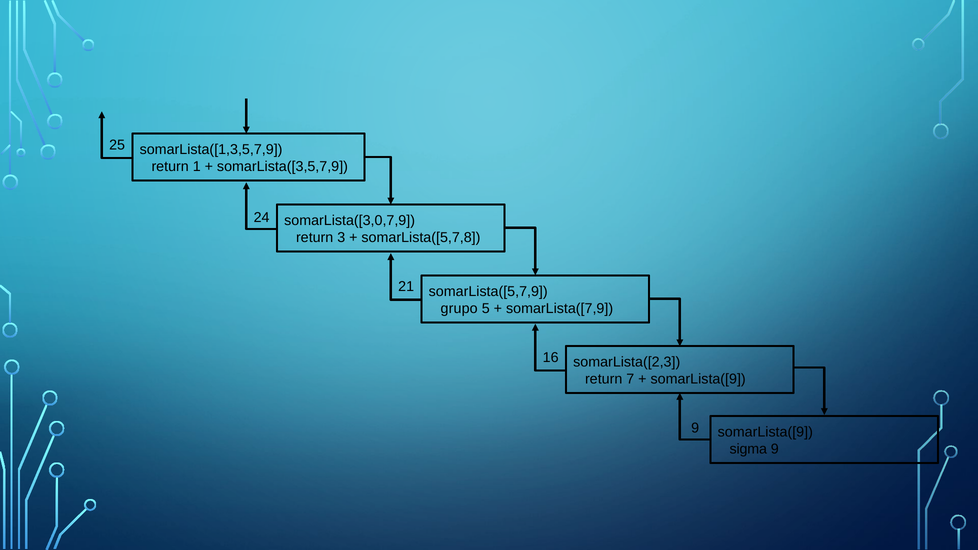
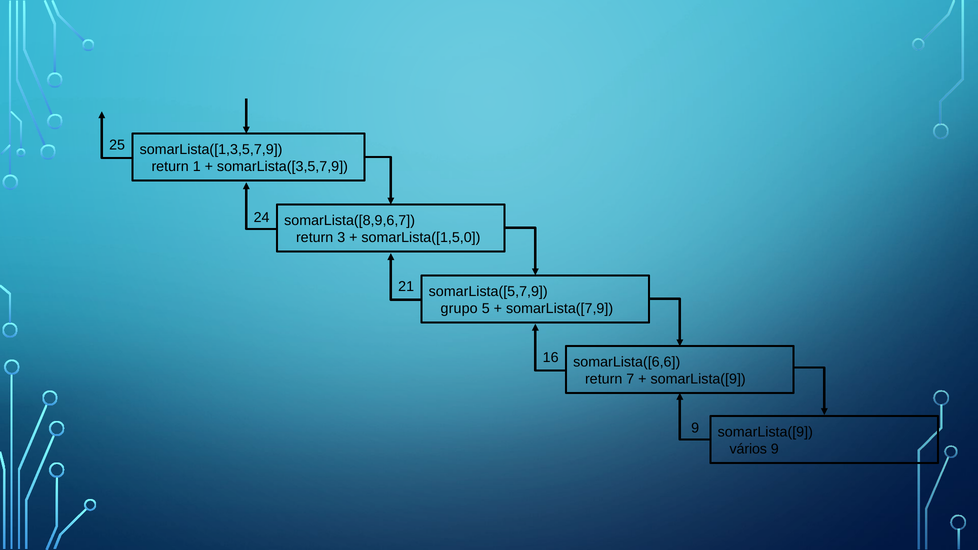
somarLista([3,0,7,9: somarLista([3,0,7,9 -> somarLista([8,9,6,7
somarLista([5,7,8: somarLista([5,7,8 -> somarLista([1,5,0
somarLista([2,3: somarLista([2,3 -> somarLista([6,6
sigma: sigma -> vários
